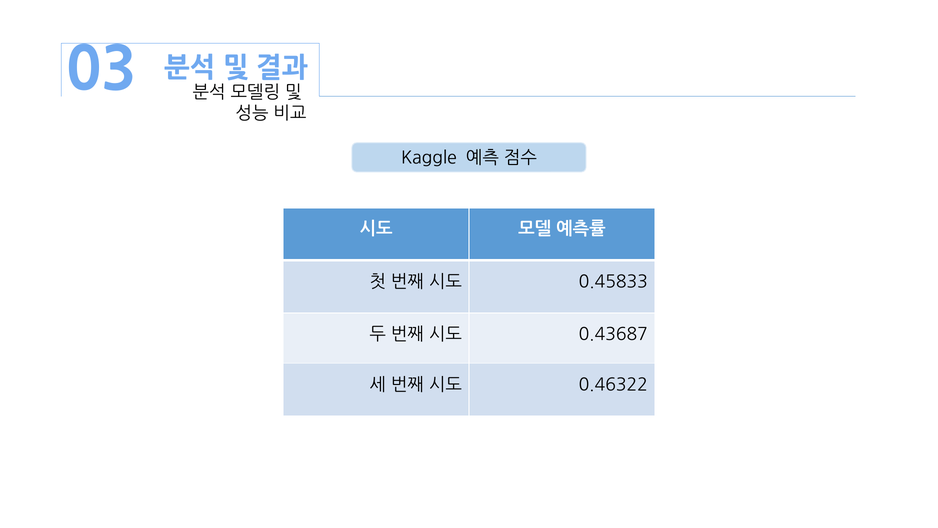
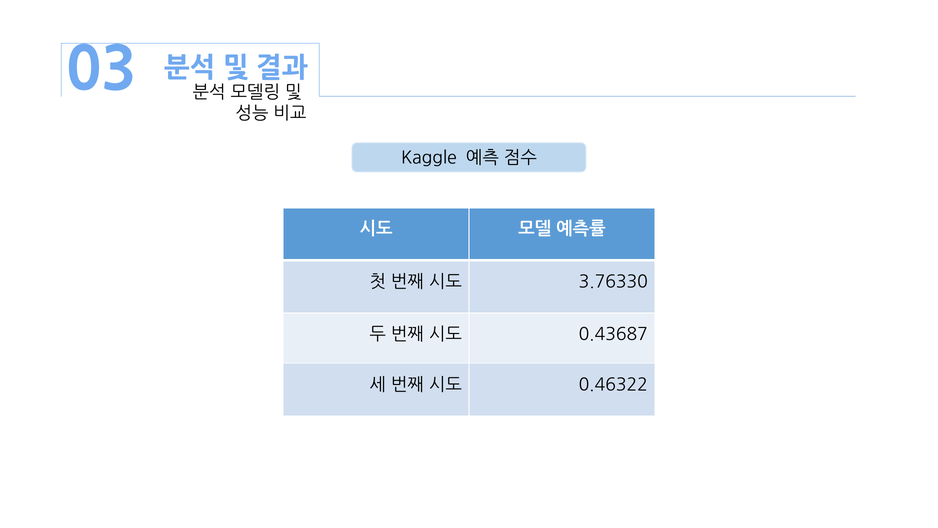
0.45833: 0.45833 -> 3.76330
